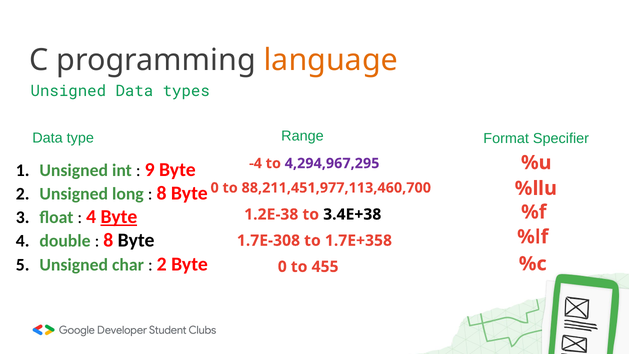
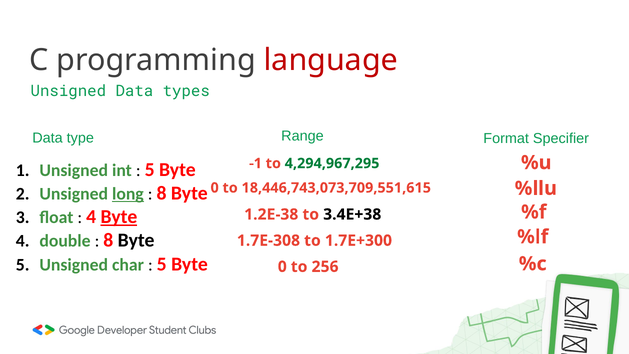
language colour: orange -> red
-4: -4 -> -1
4,294,967,295 colour: purple -> green
9 at (150, 170): 9 -> 5
88,211,451,977,113,460,700: 88,211,451,977,113,460,700 -> 18,446,743,073,709,551,615
long underline: none -> present
1.7E+358: 1.7E+358 -> 1.7E+300
2 at (162, 264): 2 -> 5
455: 455 -> 256
